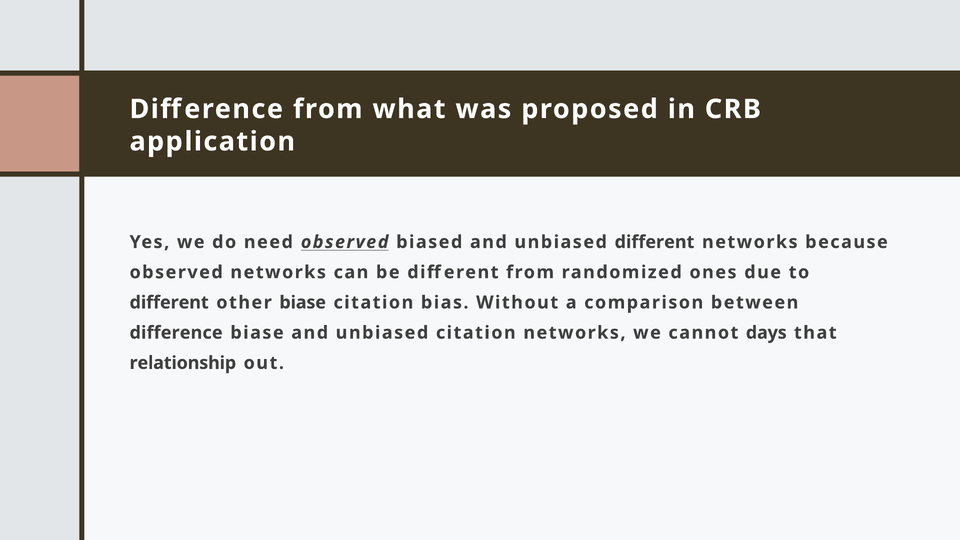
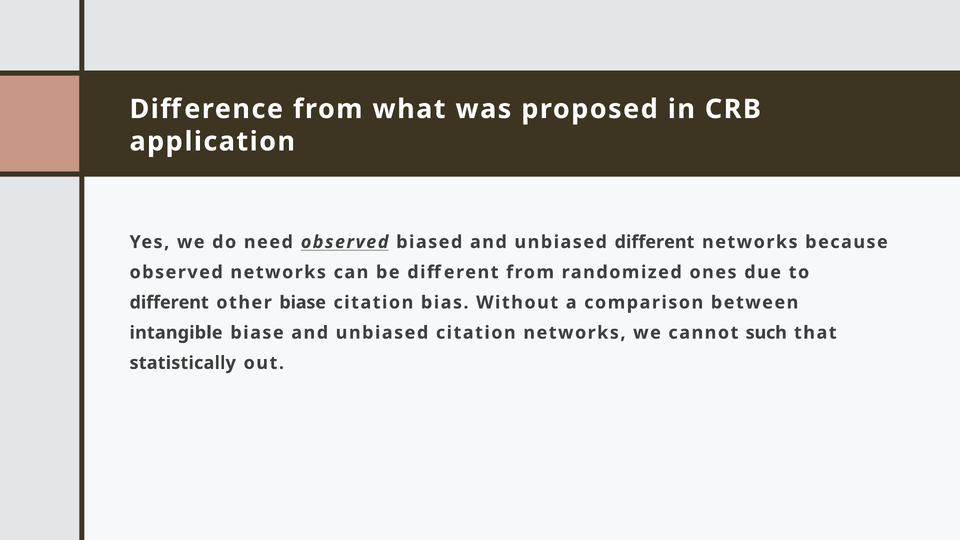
difference at (176, 333): difference -> intangible
days: days -> such
relationship: relationship -> statistically
